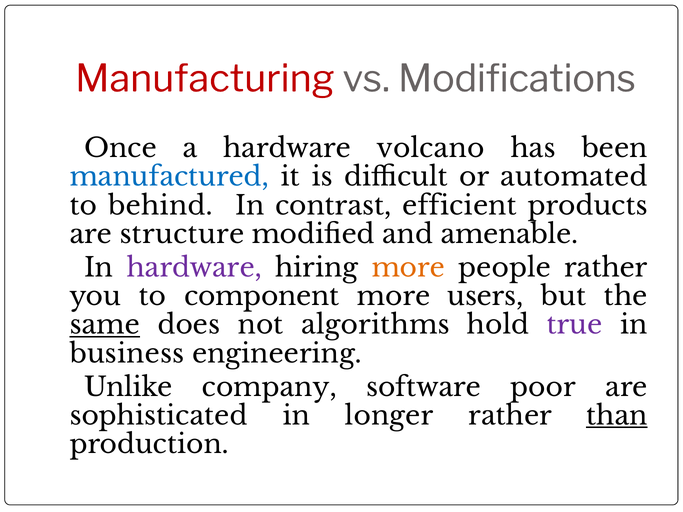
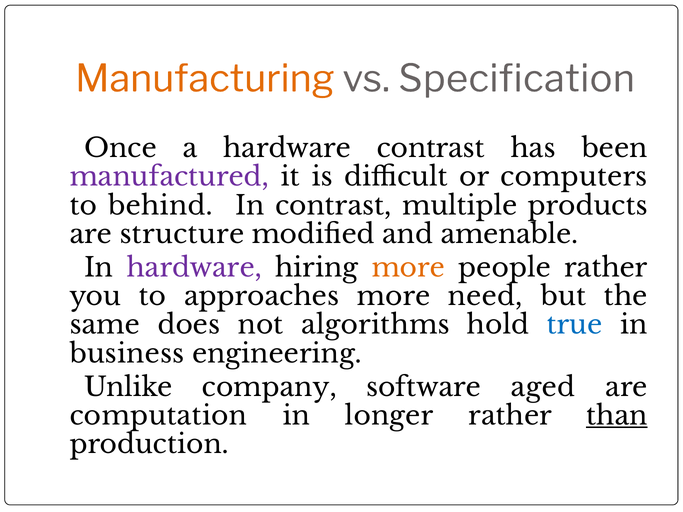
Manufacturing colour: red -> orange
Modifications: Modifications -> Specification
hardware volcano: volcano -> contrast
manufactured colour: blue -> purple
automated: automated -> computers
efficient: efficient -> multiple
component: component -> approaches
users: users -> need
same underline: present -> none
true colour: purple -> blue
poor: poor -> aged
sophisticated: sophisticated -> computation
